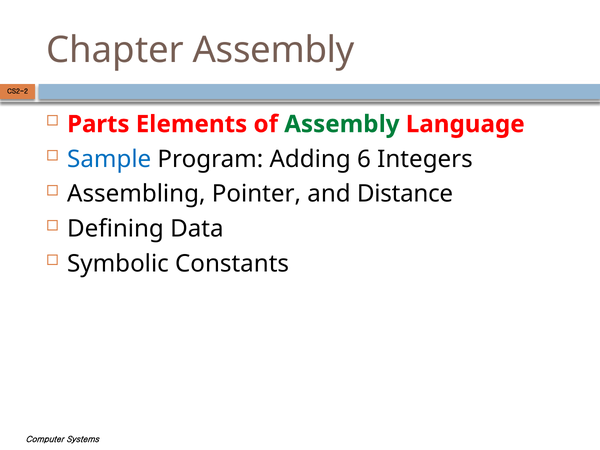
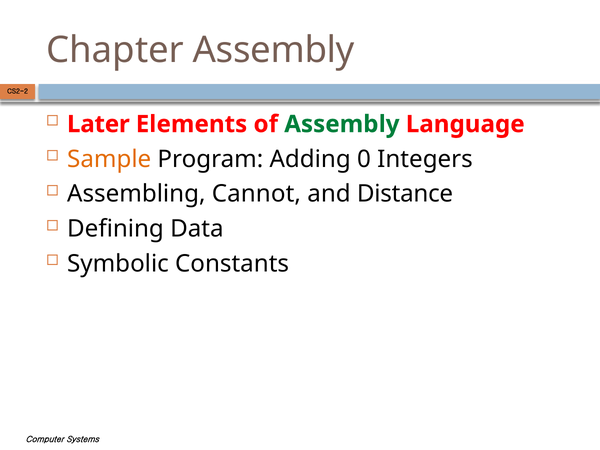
Parts: Parts -> Later
Sample colour: blue -> orange
6: 6 -> 0
Pointer: Pointer -> Cannot
